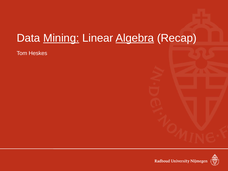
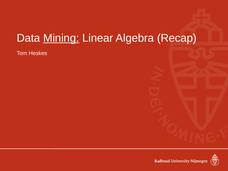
Algebra underline: present -> none
